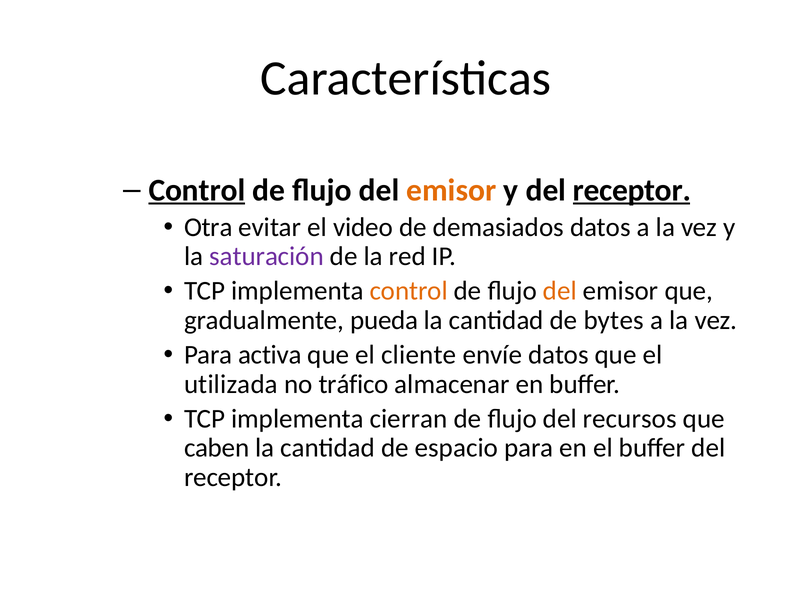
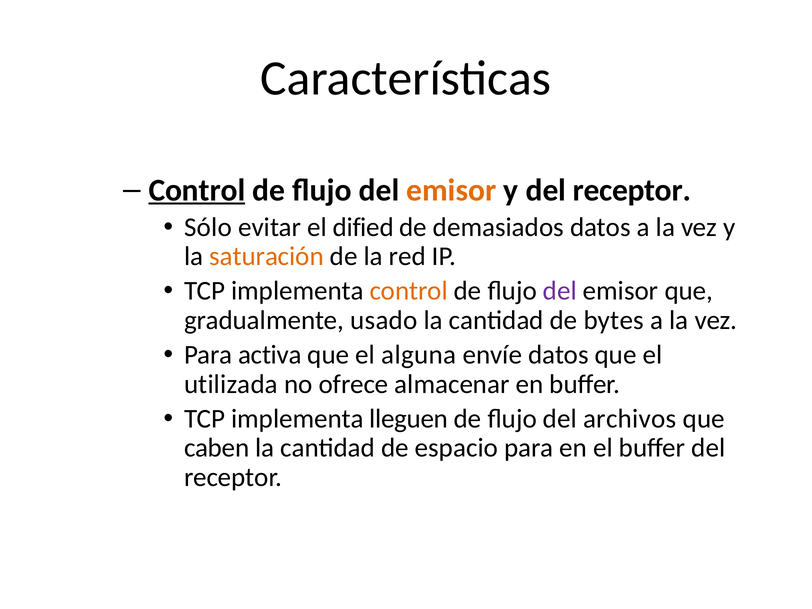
receptor at (632, 190) underline: present -> none
Otra: Otra -> Sólo
video: video -> dified
saturación colour: purple -> orange
del at (560, 291) colour: orange -> purple
pueda: pueda -> usado
cliente: cliente -> alguna
tráfico: tráfico -> ofrece
cierran: cierran -> lleguen
recursos: recursos -> archivos
